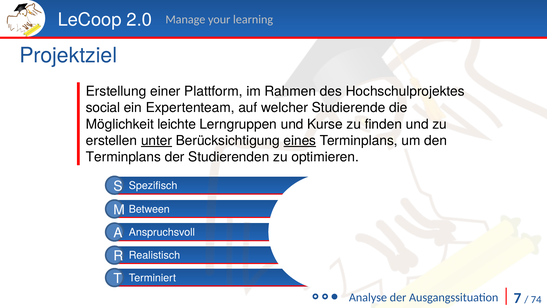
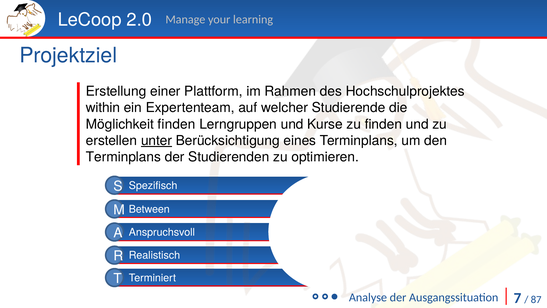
social: social -> within
Möglichkeit leichte: leichte -> finden
eines underline: present -> none
74: 74 -> 87
